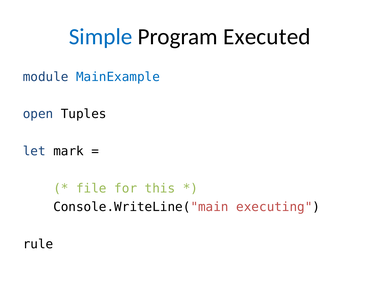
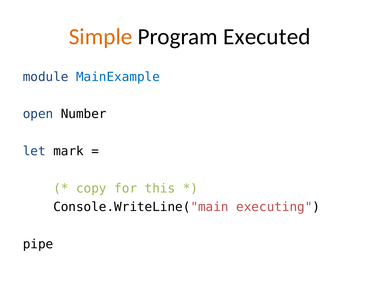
Simple colour: blue -> orange
Tuples: Tuples -> Number
file: file -> copy
rule: rule -> pipe
